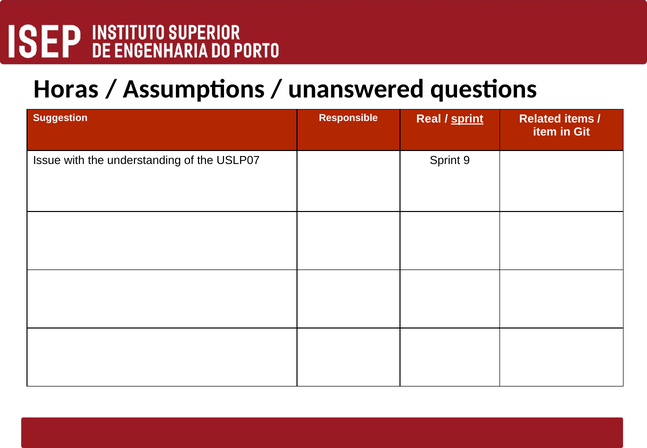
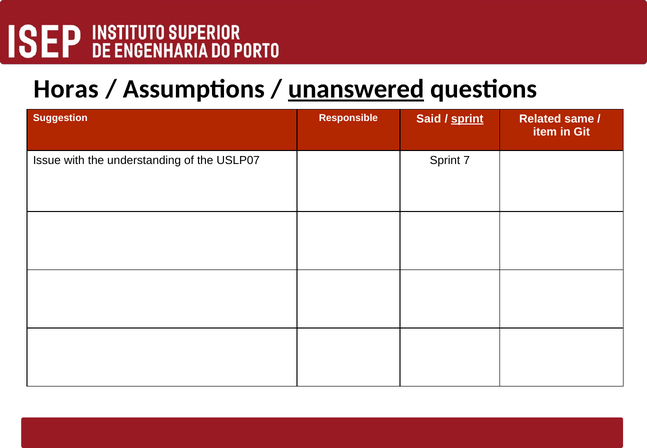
unanswered underline: none -> present
Real: Real -> Said
items: items -> same
9: 9 -> 7
